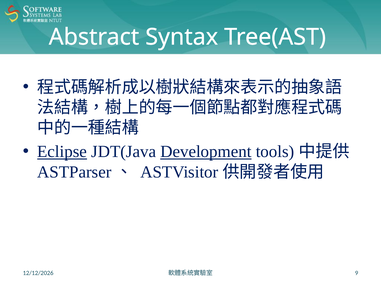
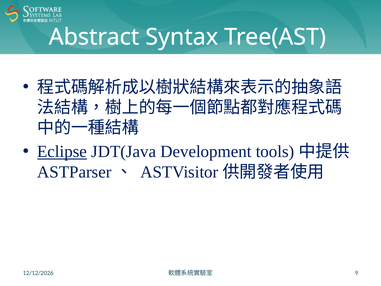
Development underline: present -> none
